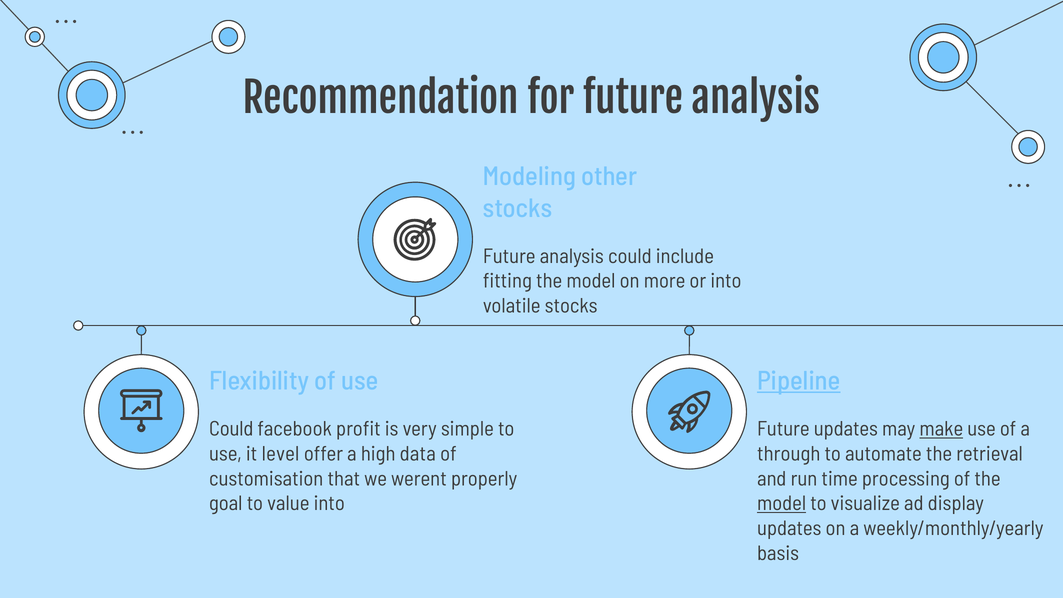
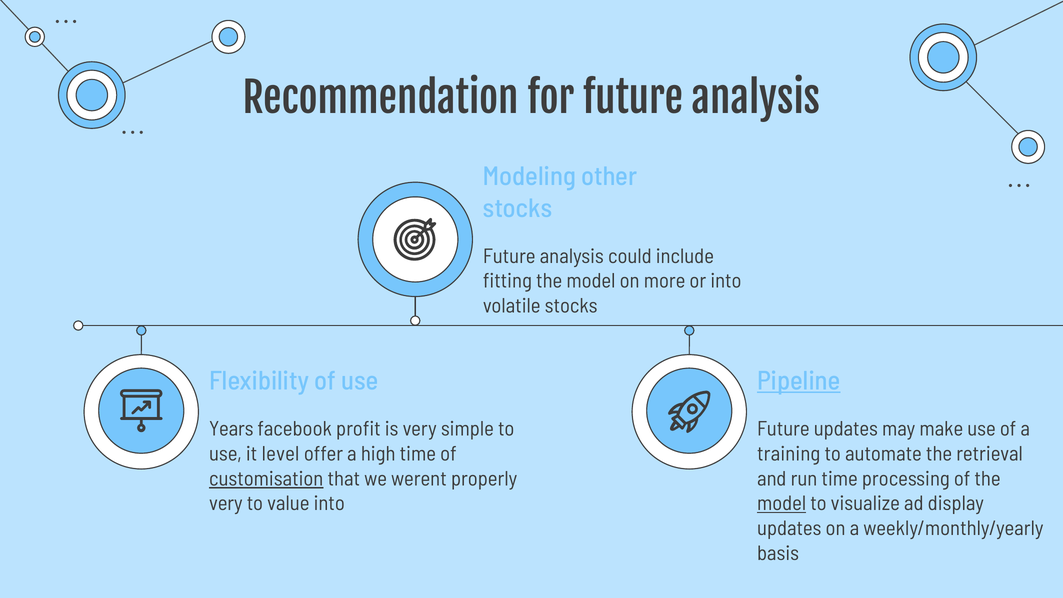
Could at (231, 429): Could -> Years
make underline: present -> none
high data: data -> time
through: through -> training
customisation underline: none -> present
goal at (226, 504): goal -> very
